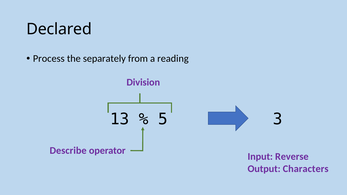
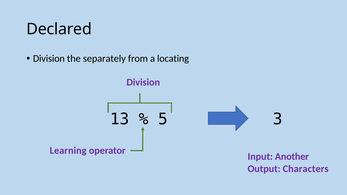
Process at (49, 59): Process -> Division
reading: reading -> locating
Describe: Describe -> Learning
Reverse: Reverse -> Another
